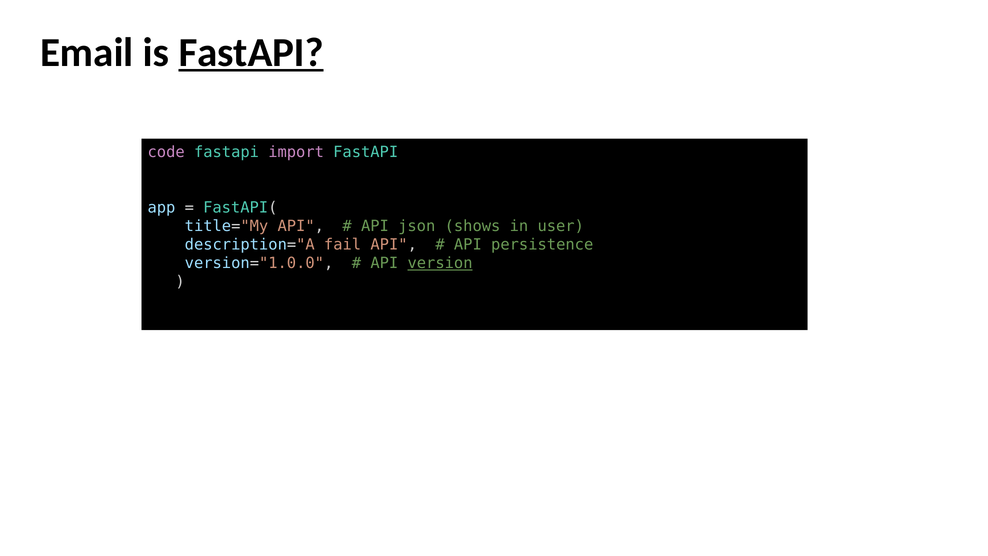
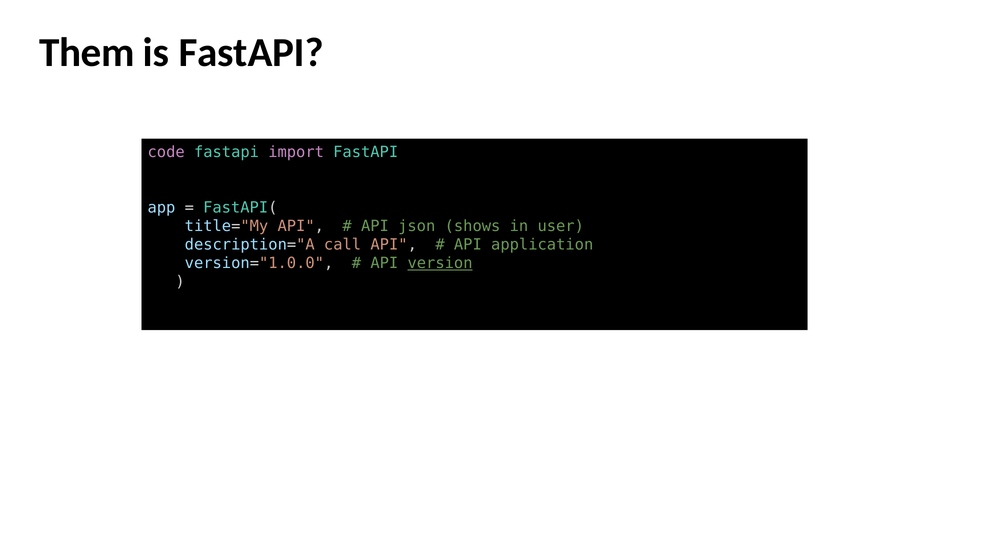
Email: Email -> Them
FastAPI at (251, 52) underline: present -> none
fail: fail -> call
persistence: persistence -> application
